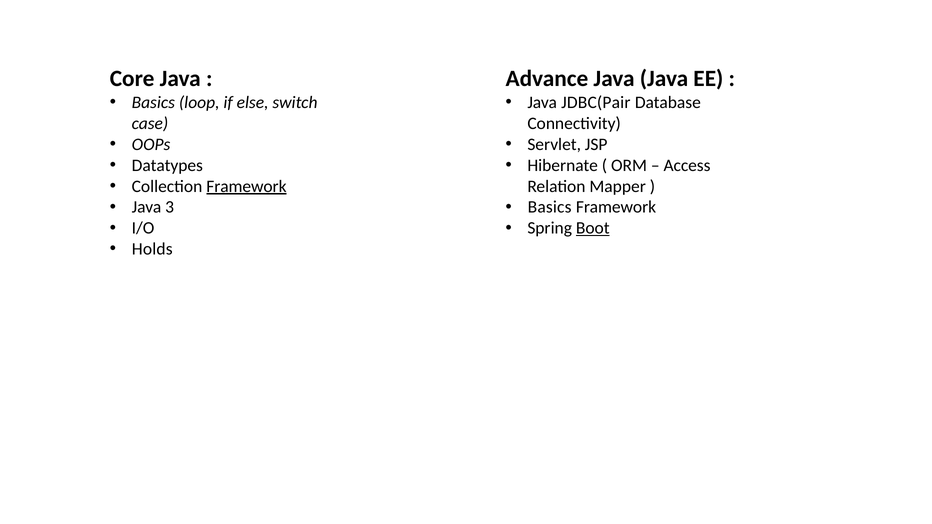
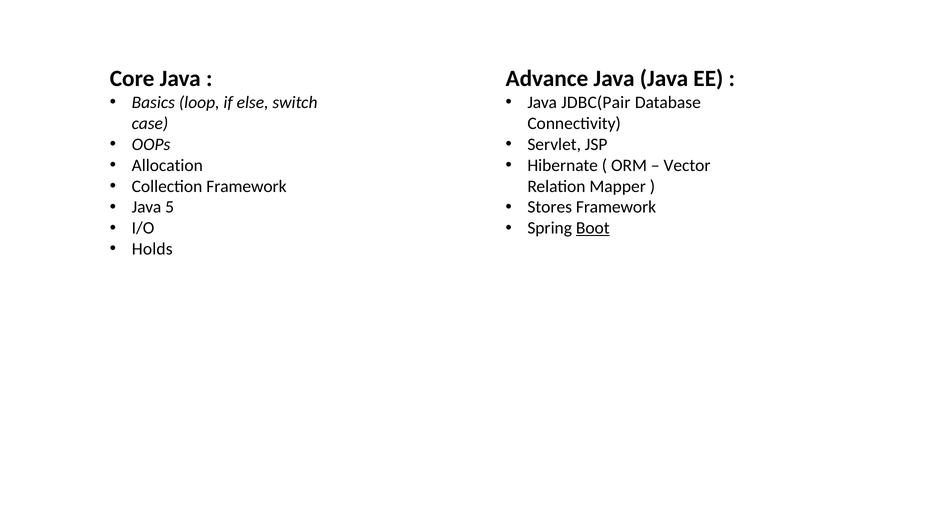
Datatypes: Datatypes -> Allocation
Access: Access -> Vector
Framework at (246, 186) underline: present -> none
3: 3 -> 5
Basics at (550, 207): Basics -> Stores
